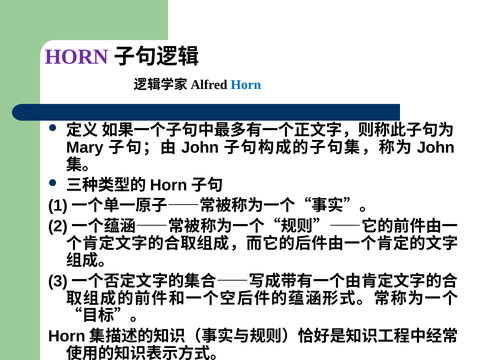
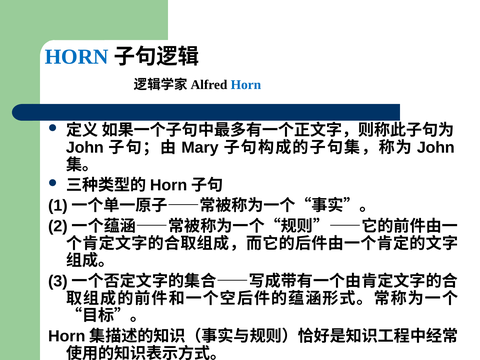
HORN at (77, 57) colour: purple -> blue
Mary at (85, 147): Mary -> John
John at (200, 147): John -> Mary
